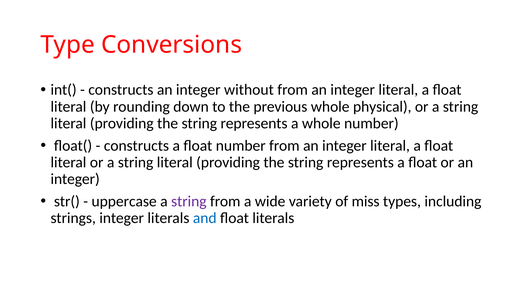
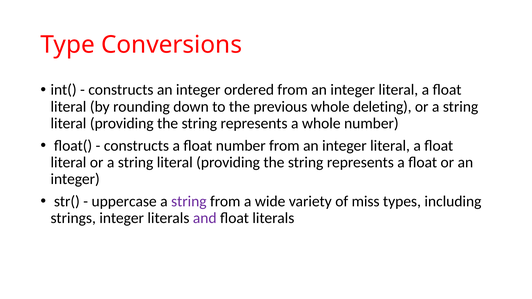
without: without -> ordered
physical: physical -> deleting
and colour: blue -> purple
